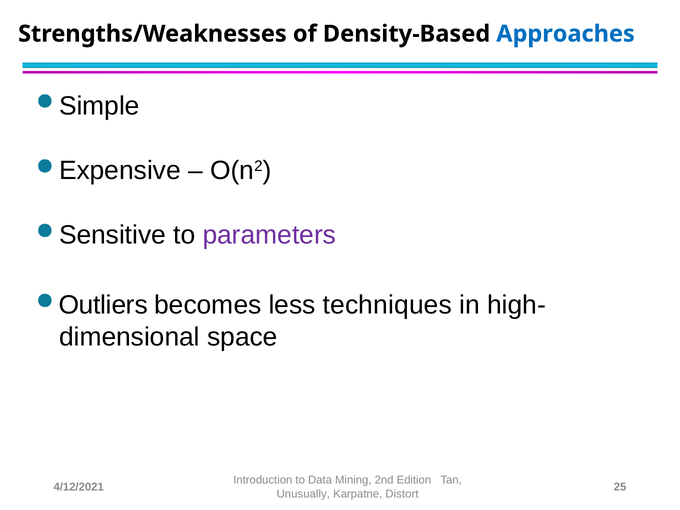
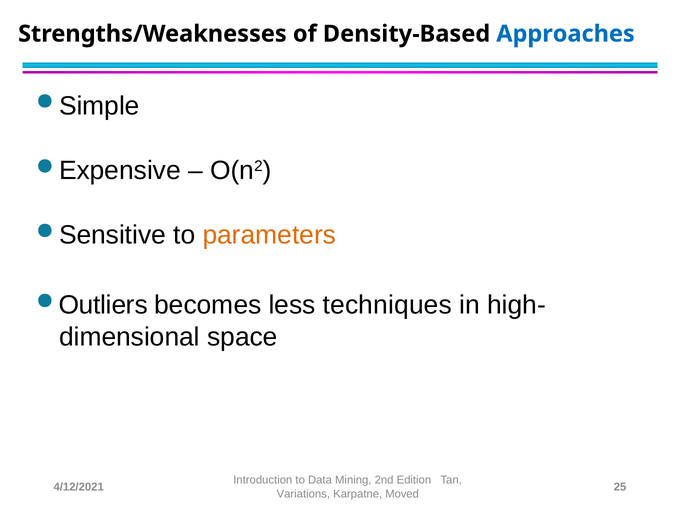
parameters colour: purple -> orange
Unusually: Unusually -> Variations
Distort: Distort -> Moved
